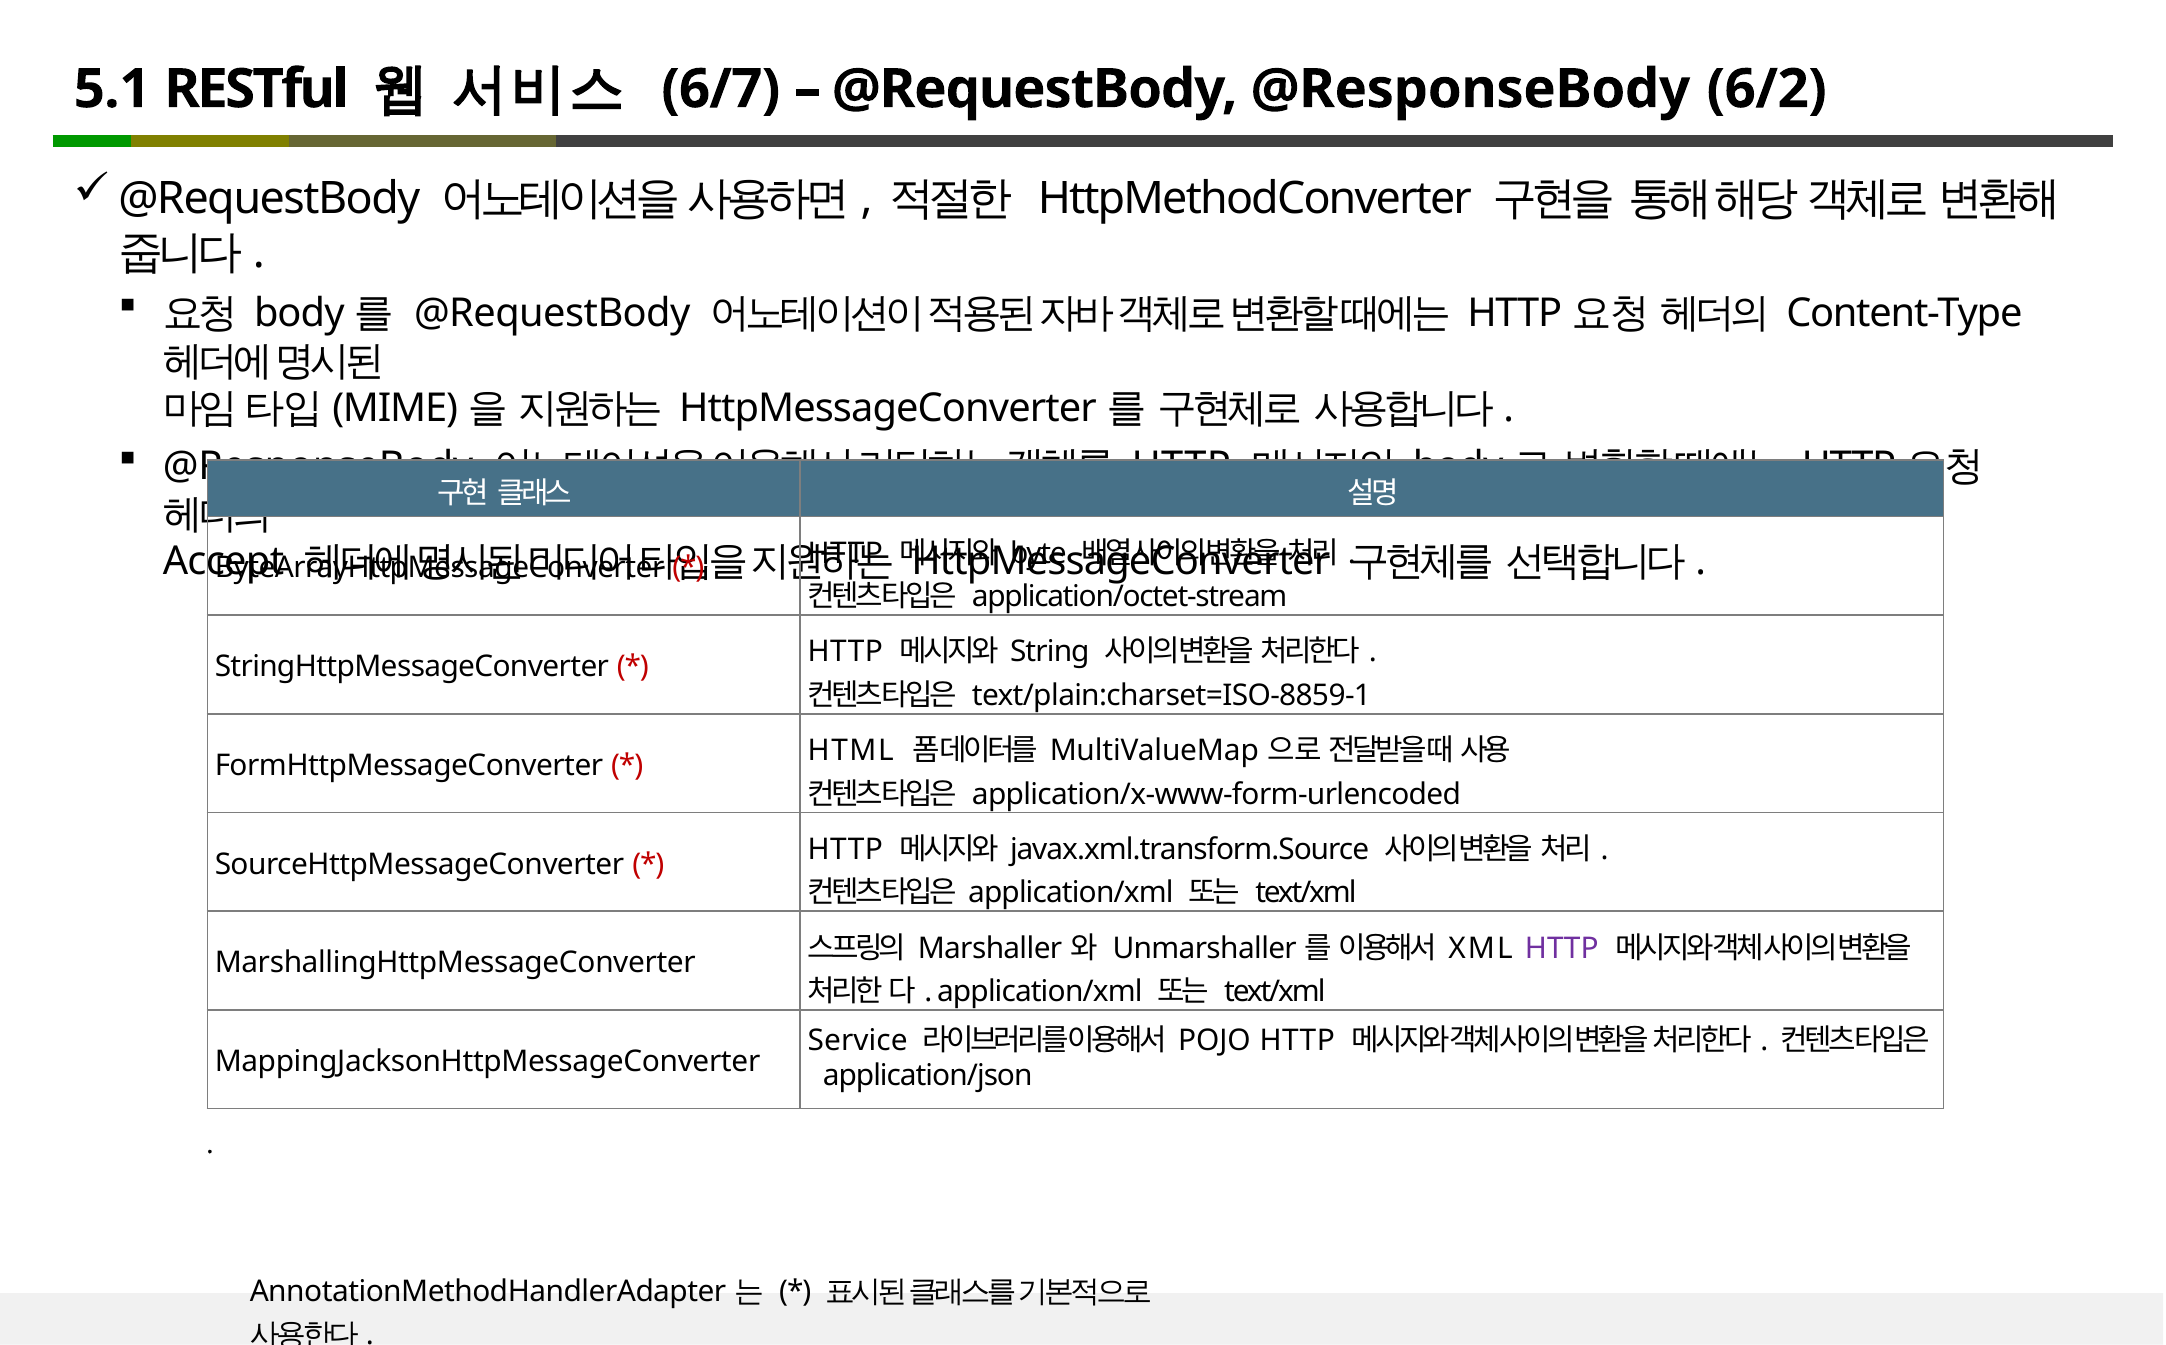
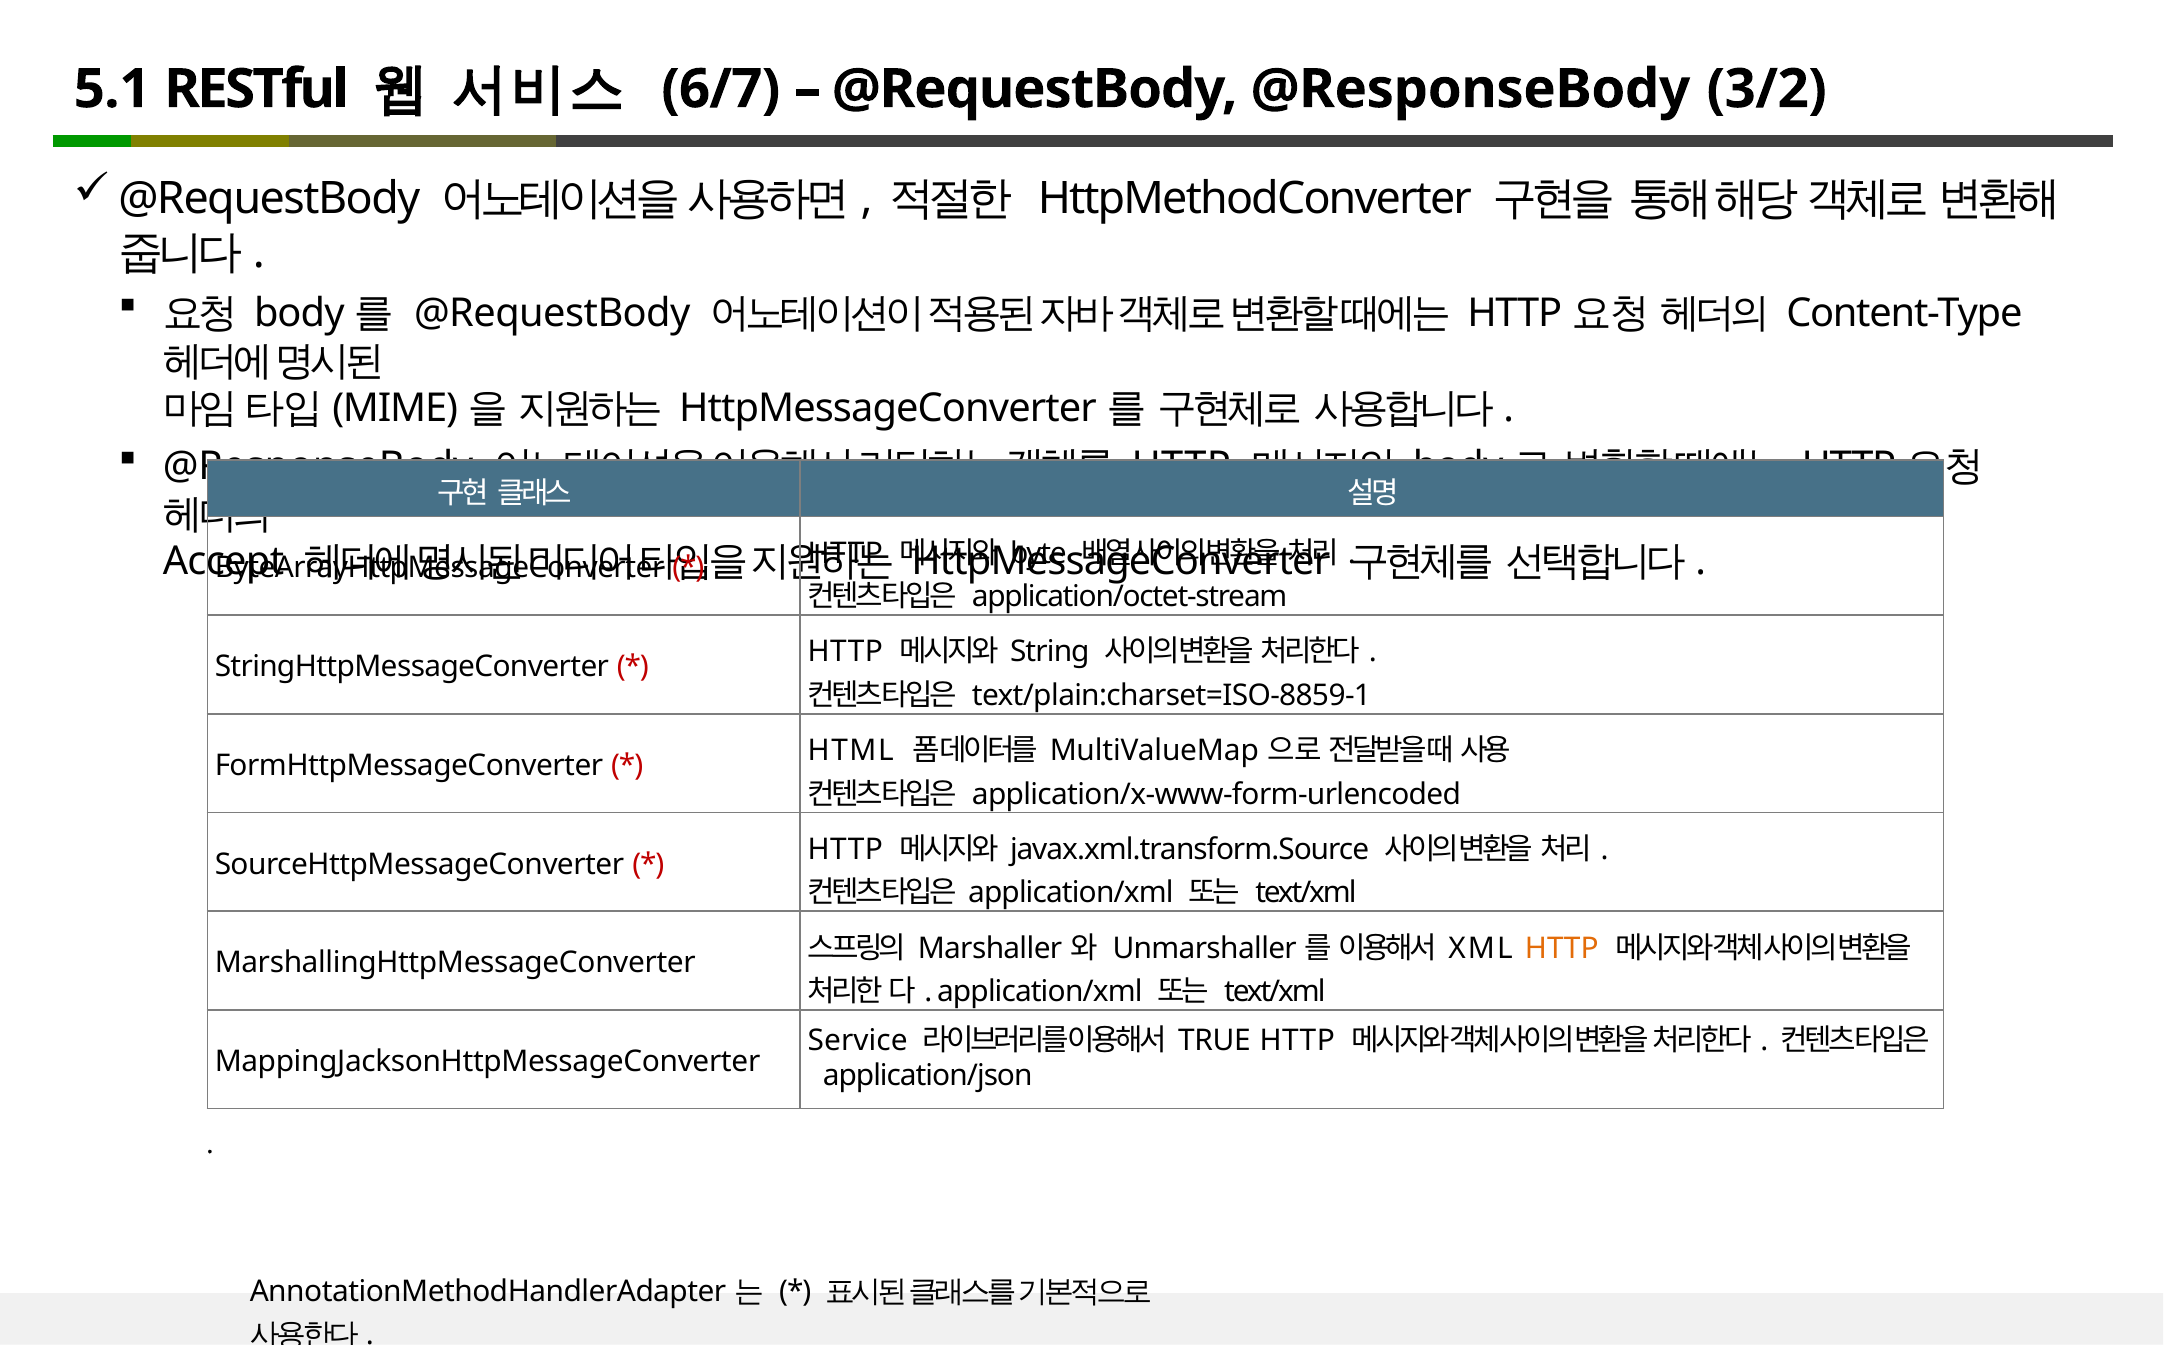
6/2: 6/2 -> 3/2
HTTP at (1562, 948) colour: purple -> orange
POJO: POJO -> TRUE
